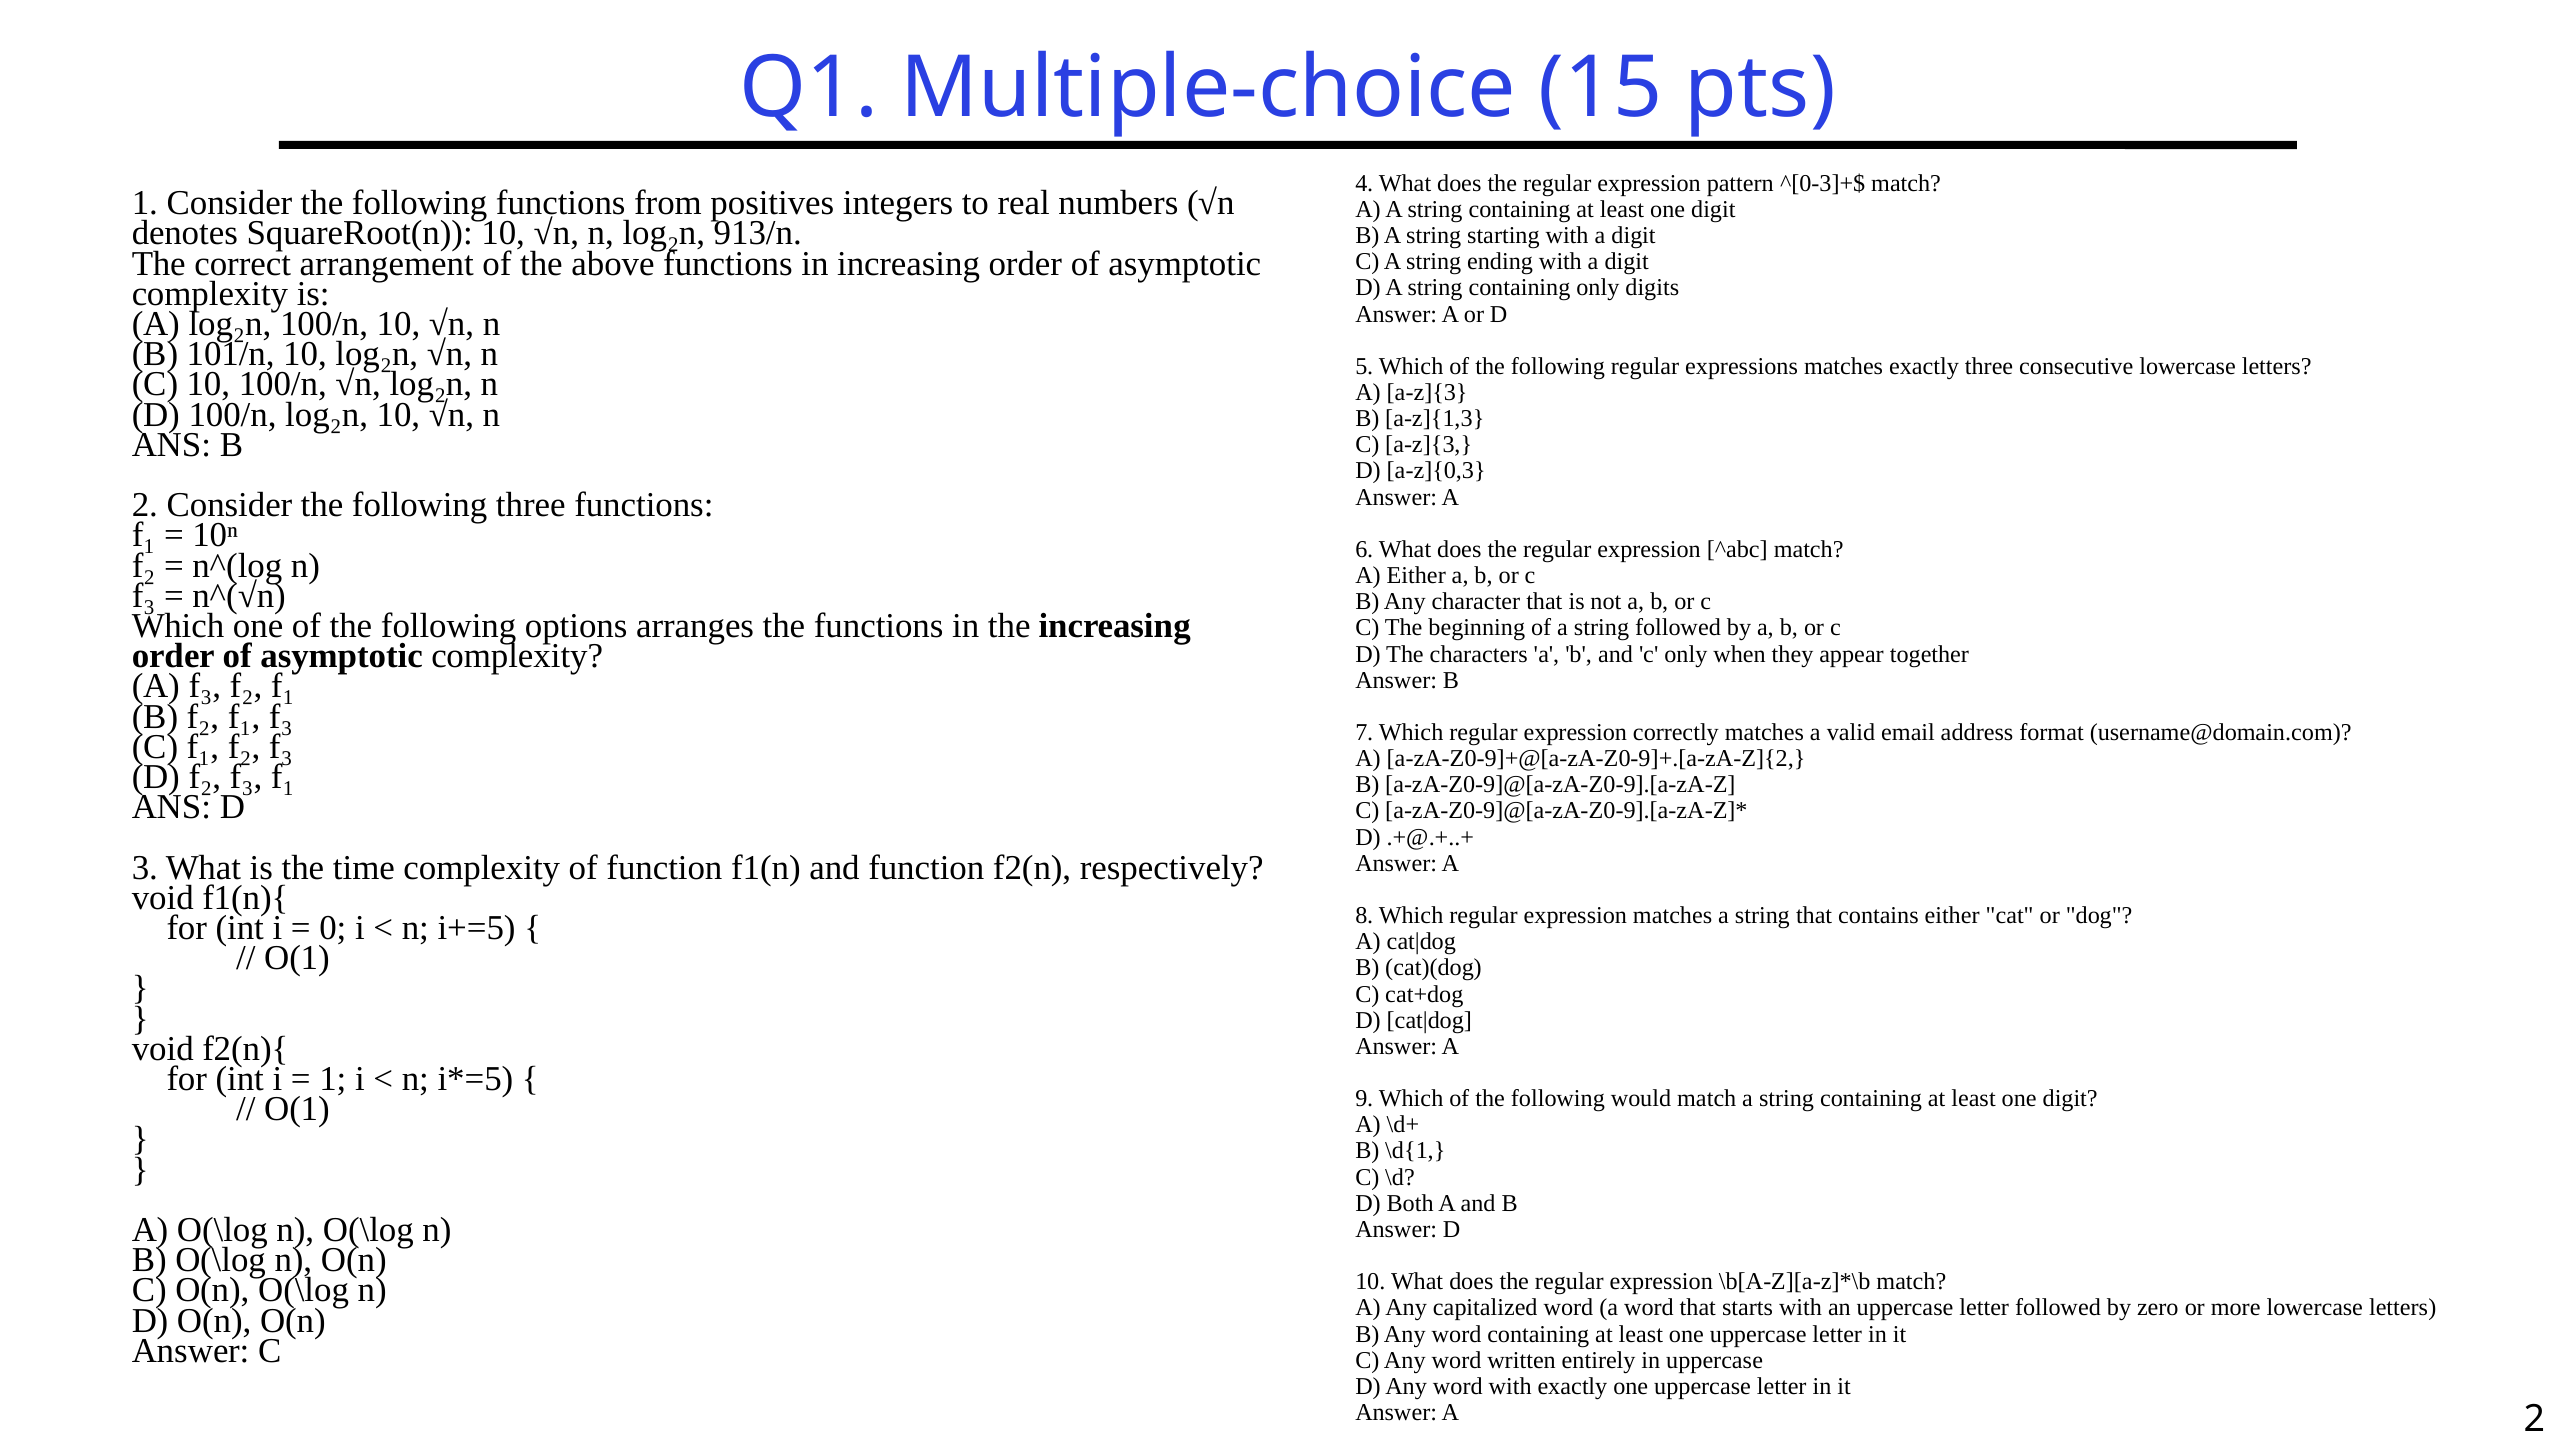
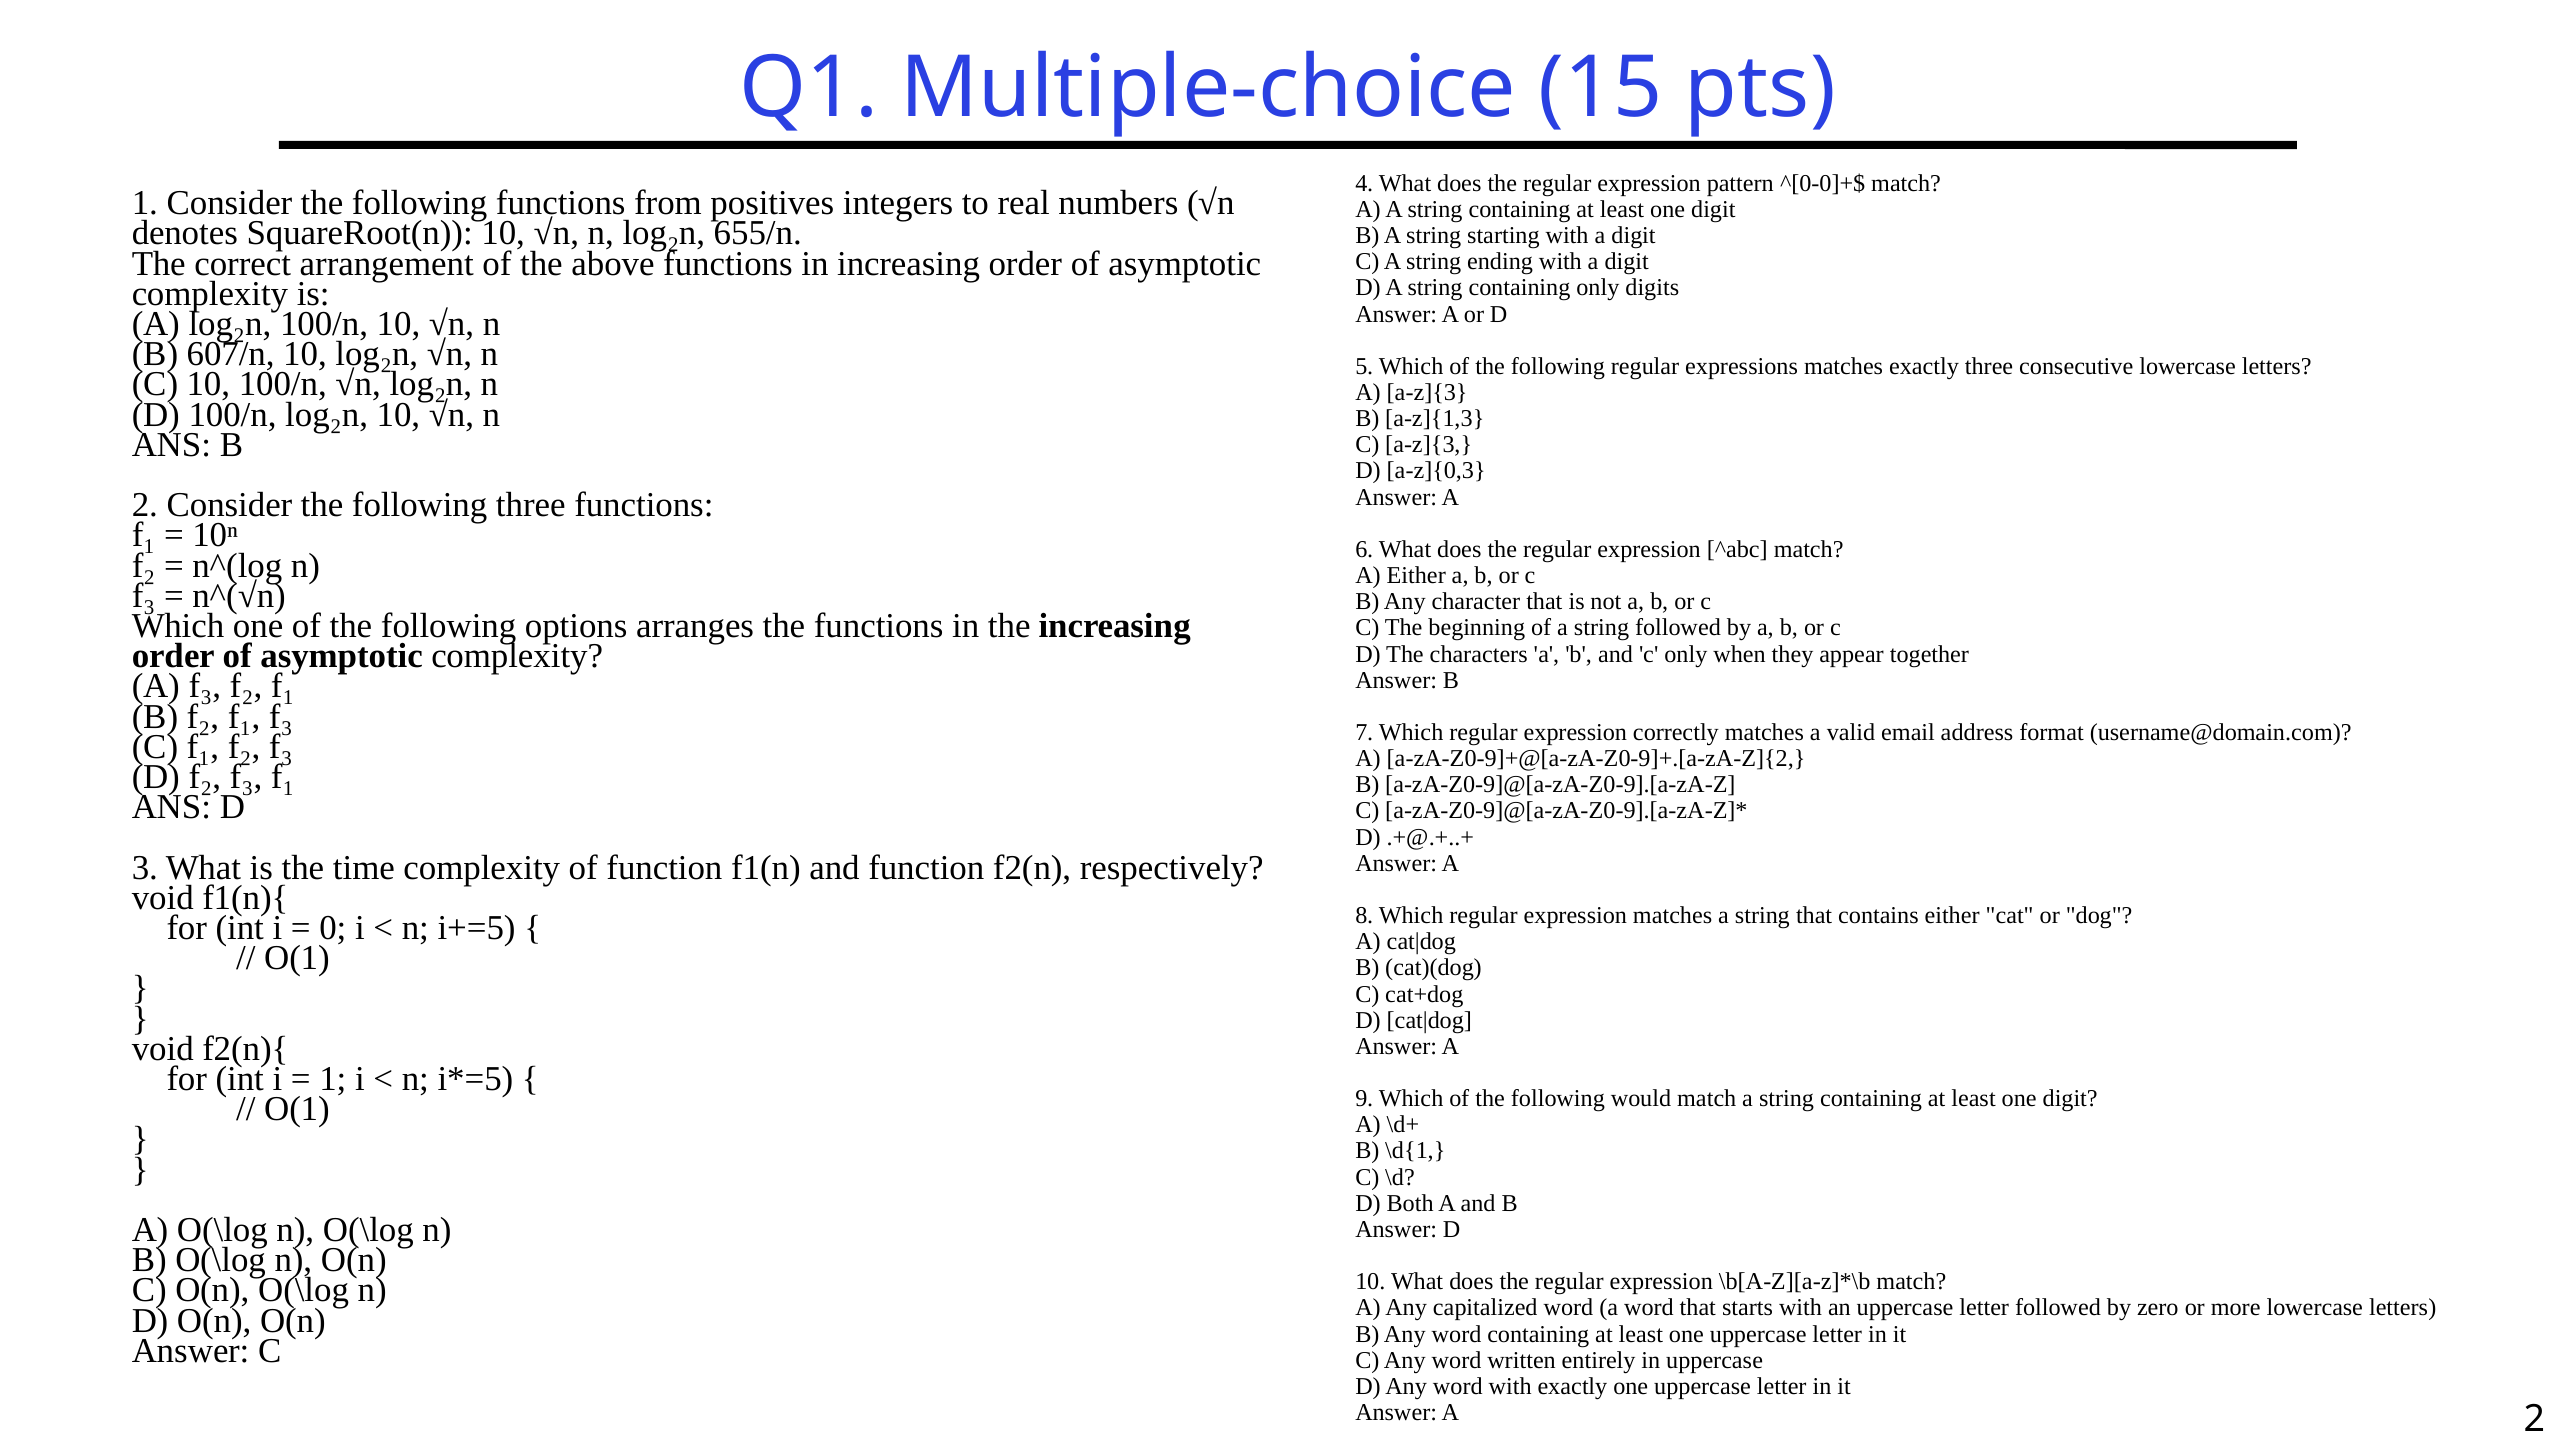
^[0-3]+$: ^[0-3]+$ -> ^[0-0]+$
913/n: 913/n -> 655/n
101/n: 101/n -> 607/n
